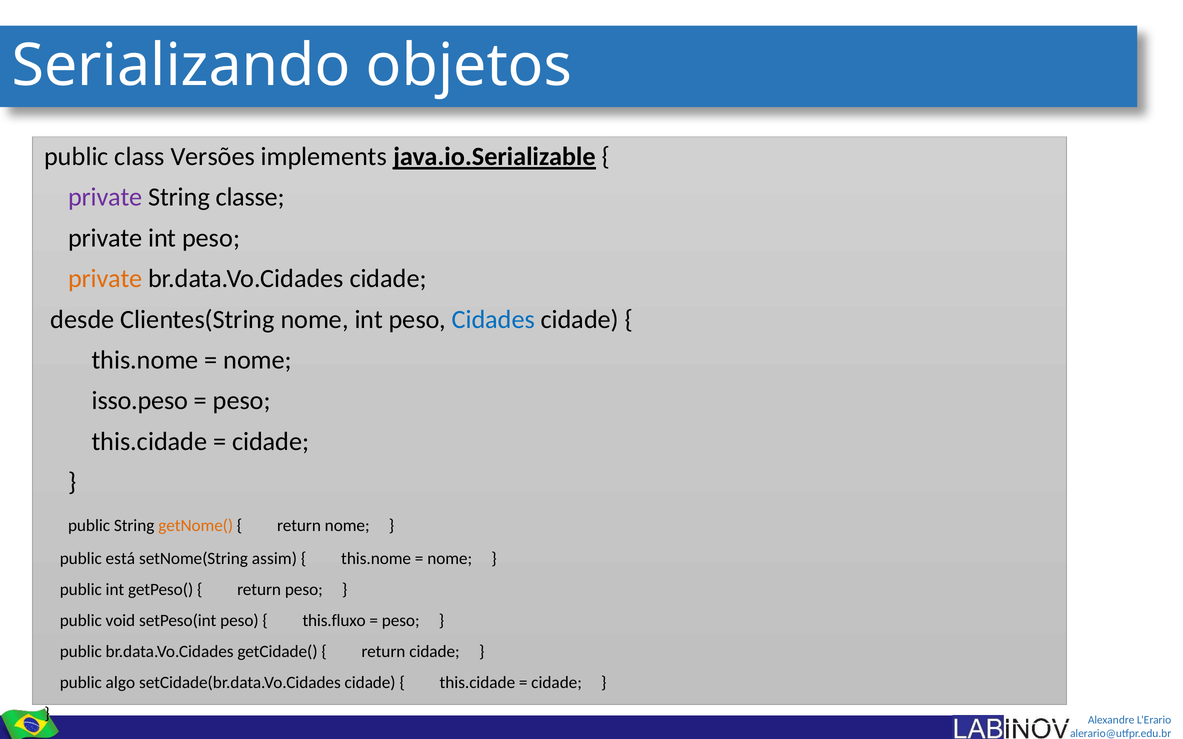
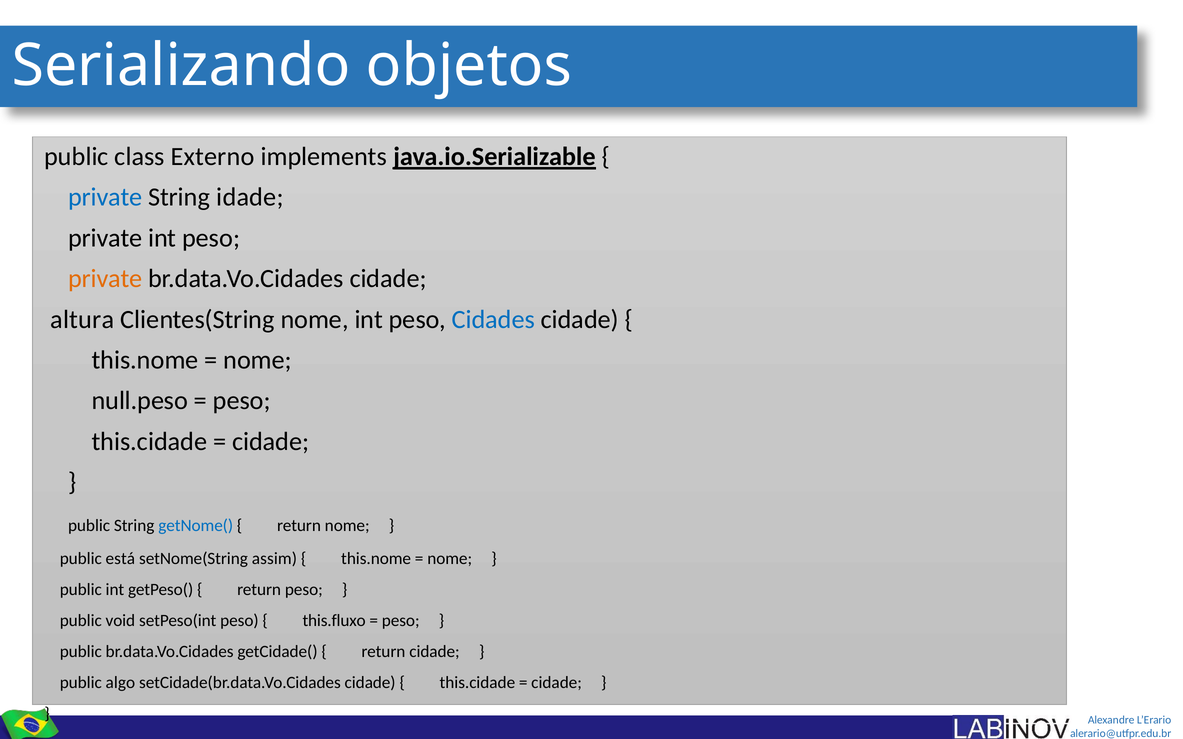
Versões: Versões -> Externo
private at (105, 197) colour: purple -> blue
classe: classe -> idade
desde: desde -> altura
isso.peso: isso.peso -> null.peso
getNome( colour: orange -> blue
